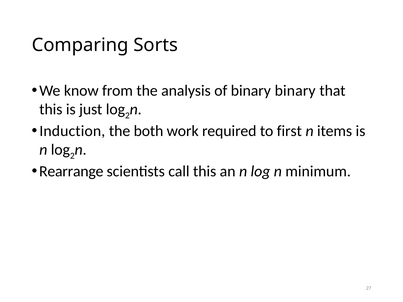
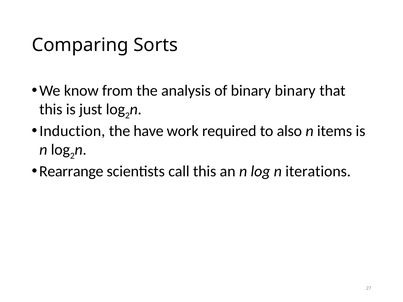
both: both -> have
first: first -> also
minimum: minimum -> iterations
